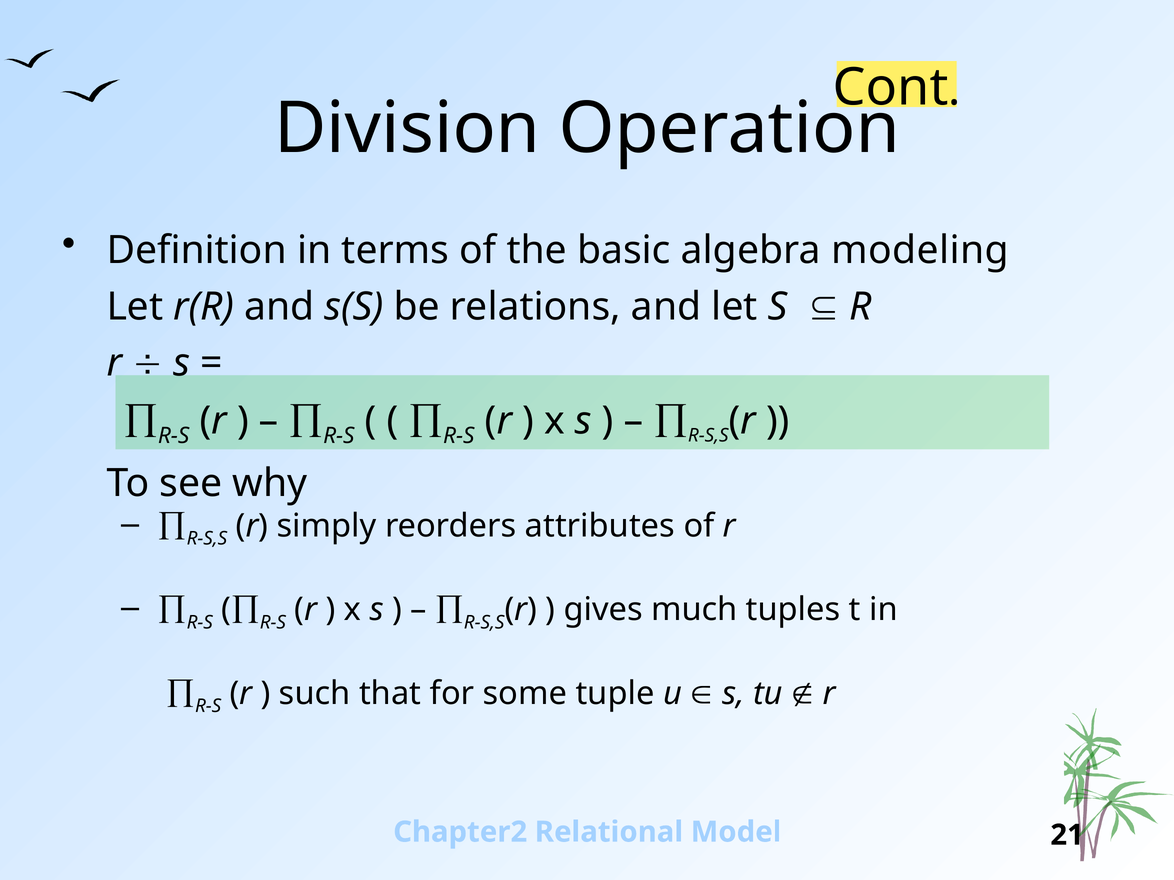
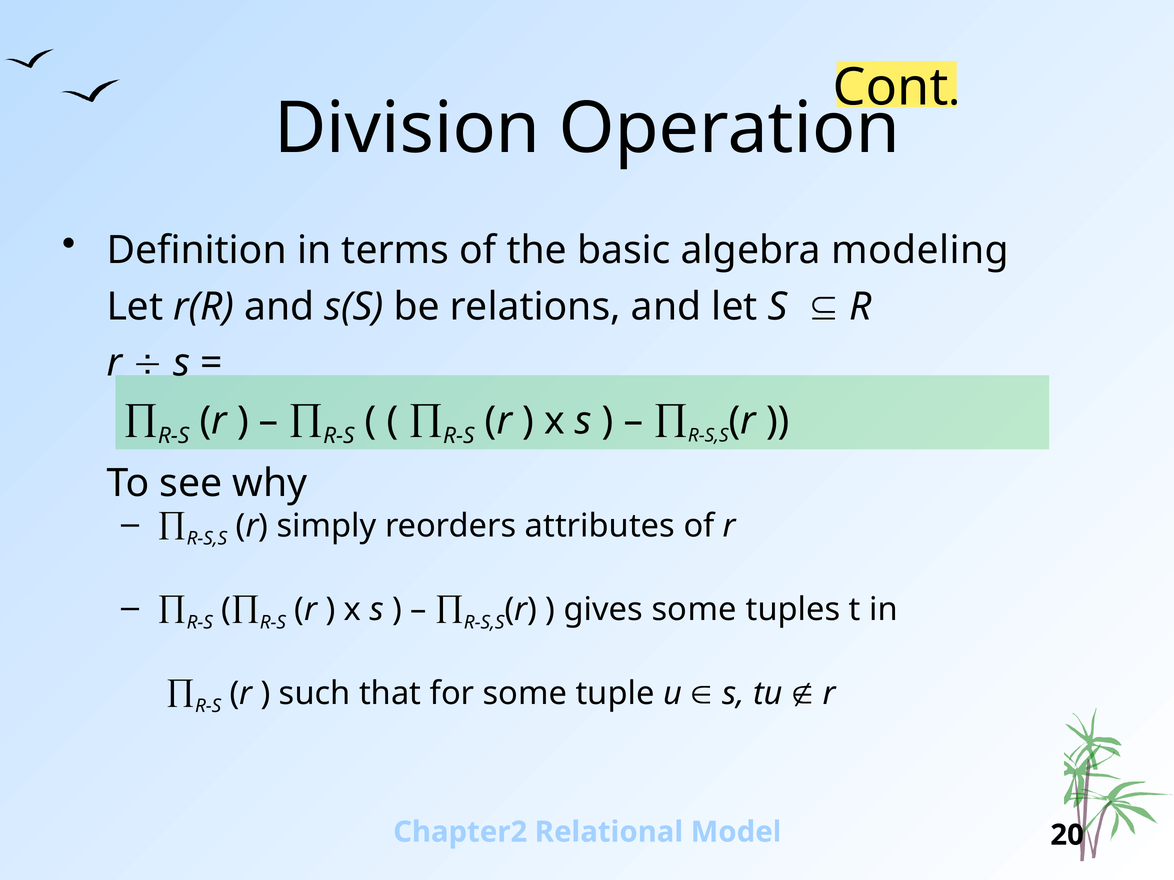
gives much: much -> some
21: 21 -> 20
